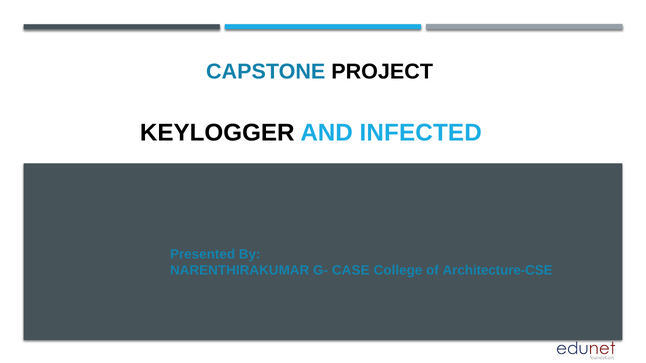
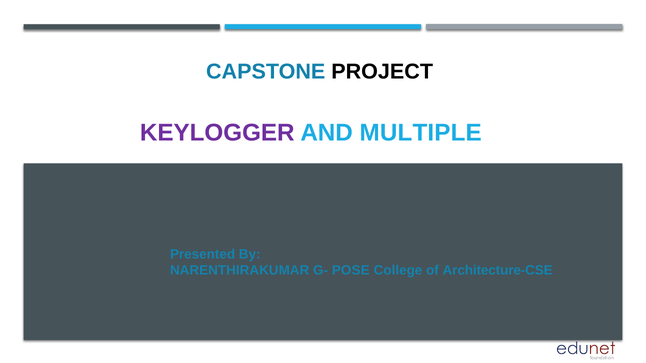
KEYLOGGER colour: black -> purple
INFECTED: INFECTED -> MULTIPLE
CASE: CASE -> POSE
